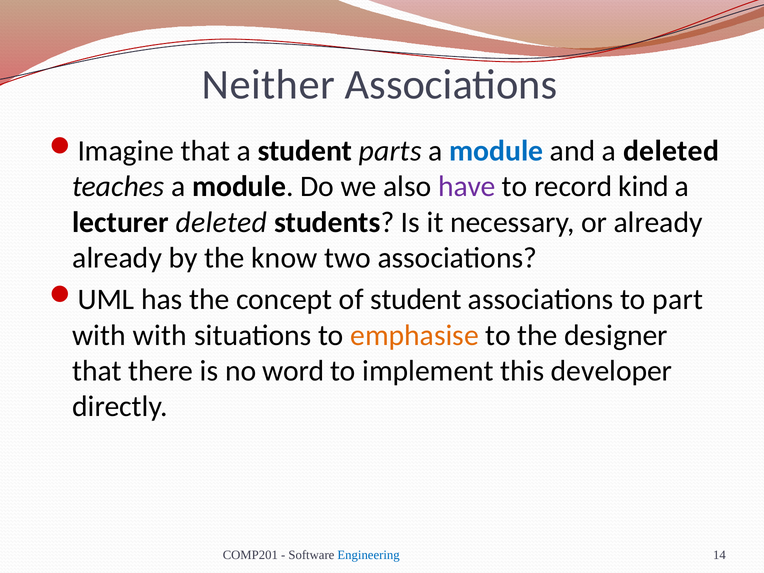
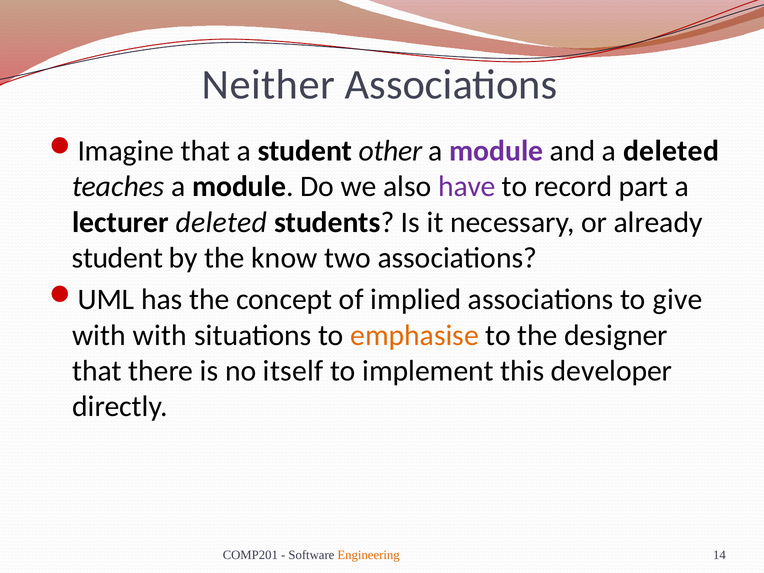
parts: parts -> other
module at (496, 151) colour: blue -> purple
kind: kind -> part
already at (117, 258): already -> student
of student: student -> implied
part: part -> give
word: word -> itself
Engineering colour: blue -> orange
